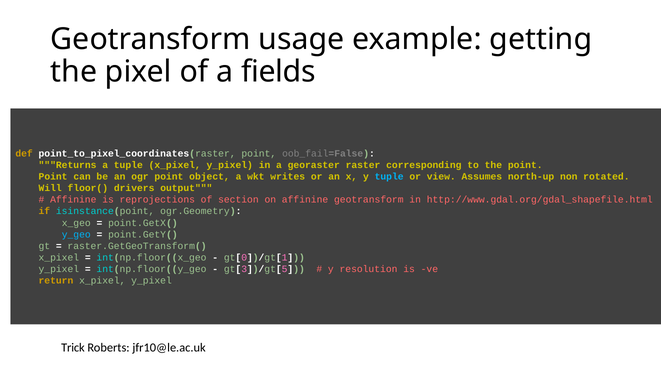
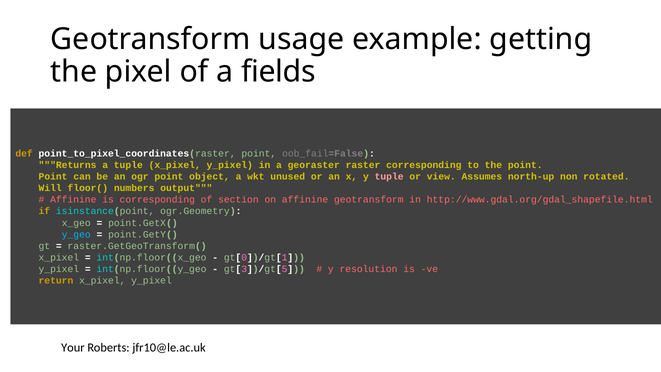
writes: writes -> unused
tuple at (389, 176) colour: light blue -> pink
drivers: drivers -> numbers
is reprojections: reprojections -> corresponding
Trick: Trick -> Your
